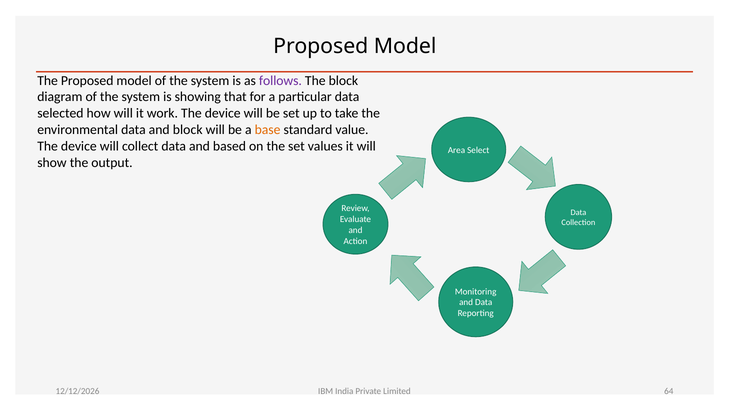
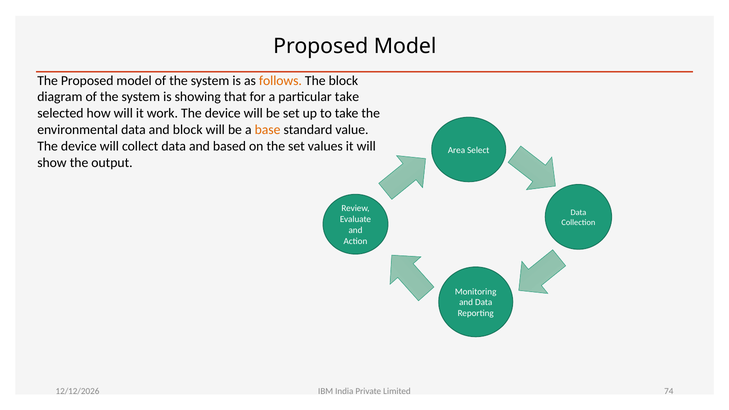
follows colour: purple -> orange
particular data: data -> take
64: 64 -> 74
